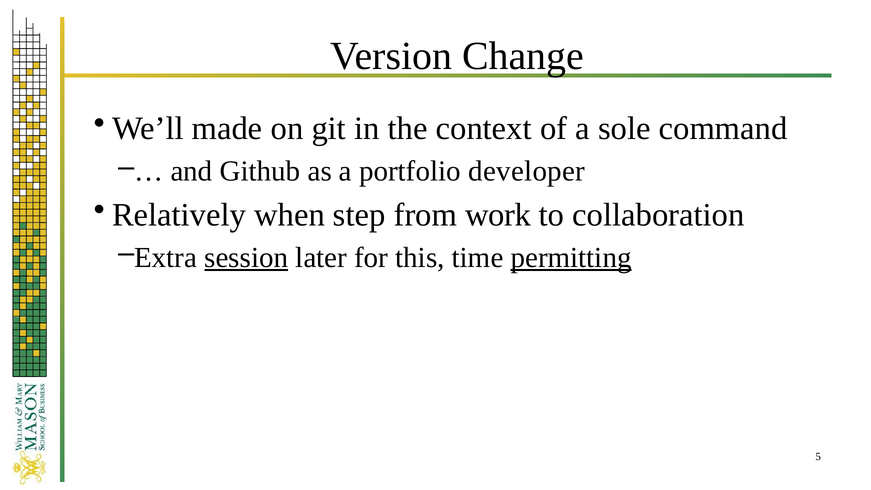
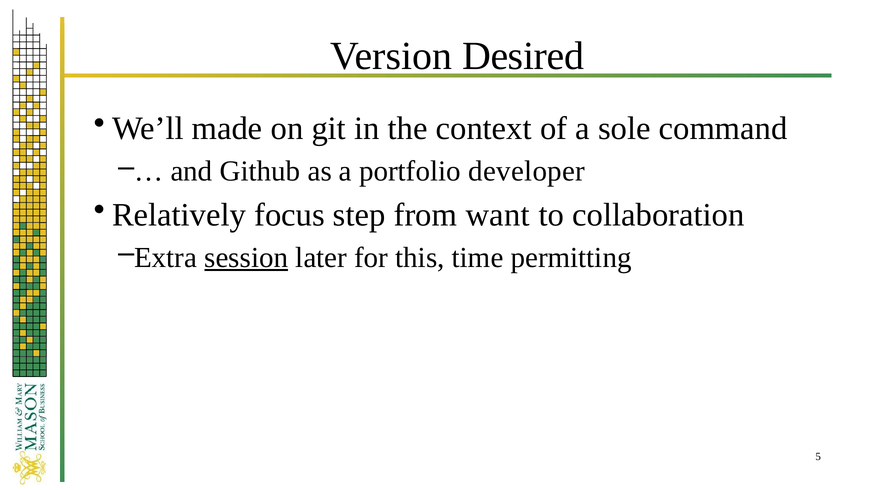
Change: Change -> Desired
when: when -> focus
work: work -> want
permitting underline: present -> none
